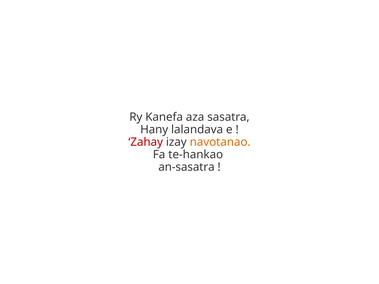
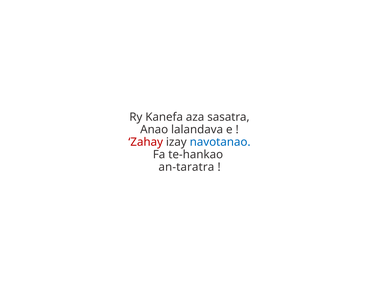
Hany: Hany -> Anao
navotanao colour: orange -> blue
an-sasatra: an-sasatra -> an-taratra
